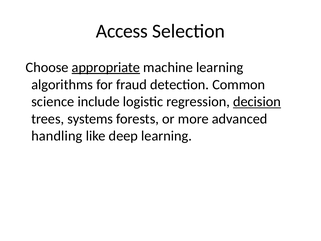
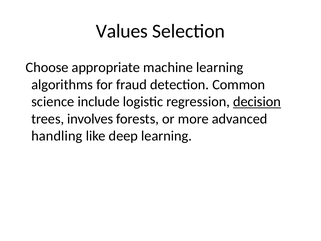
Access: Access -> Values
appropriate underline: present -> none
systems: systems -> involves
